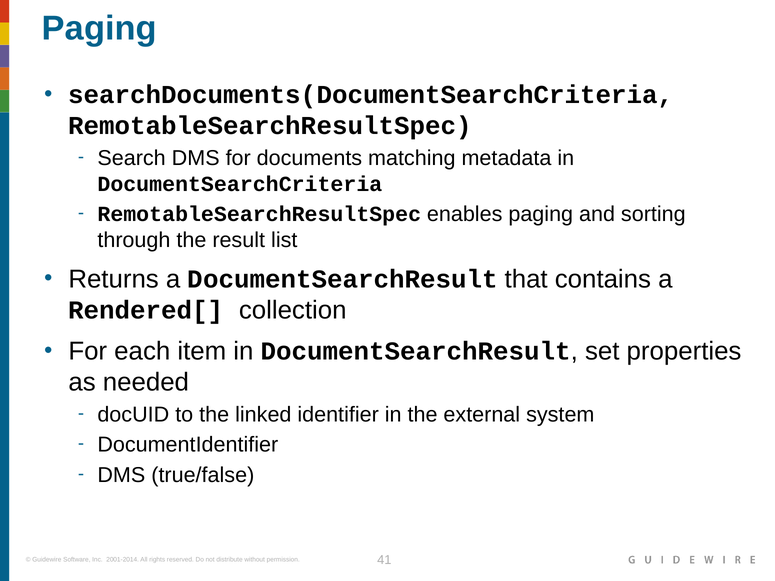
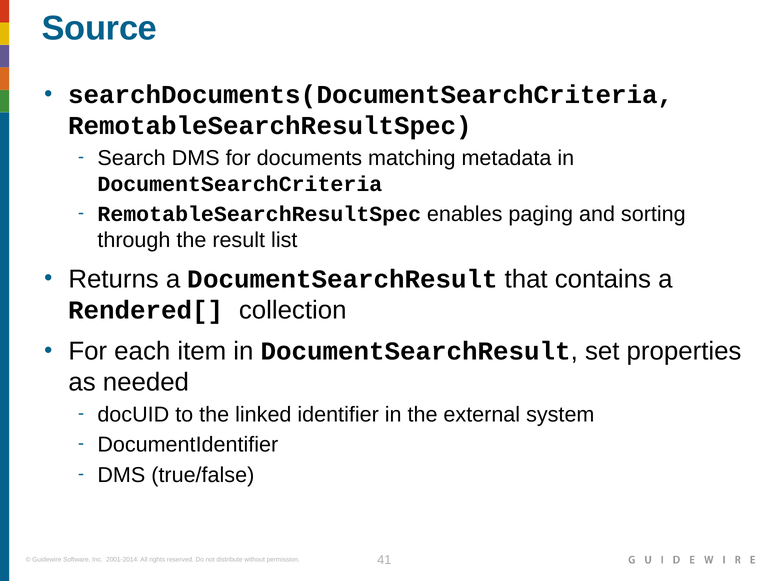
Paging at (99, 28): Paging -> Source
